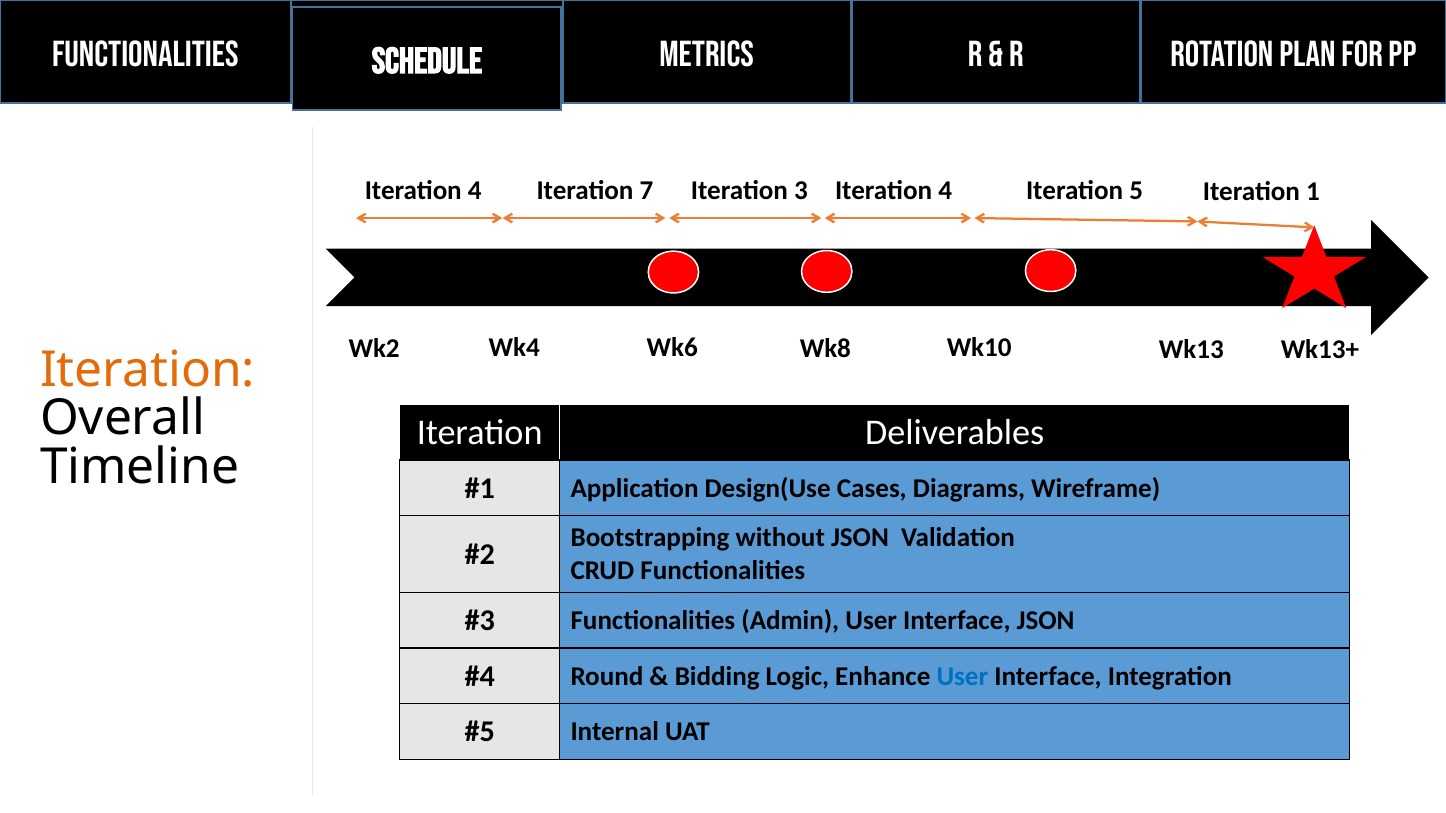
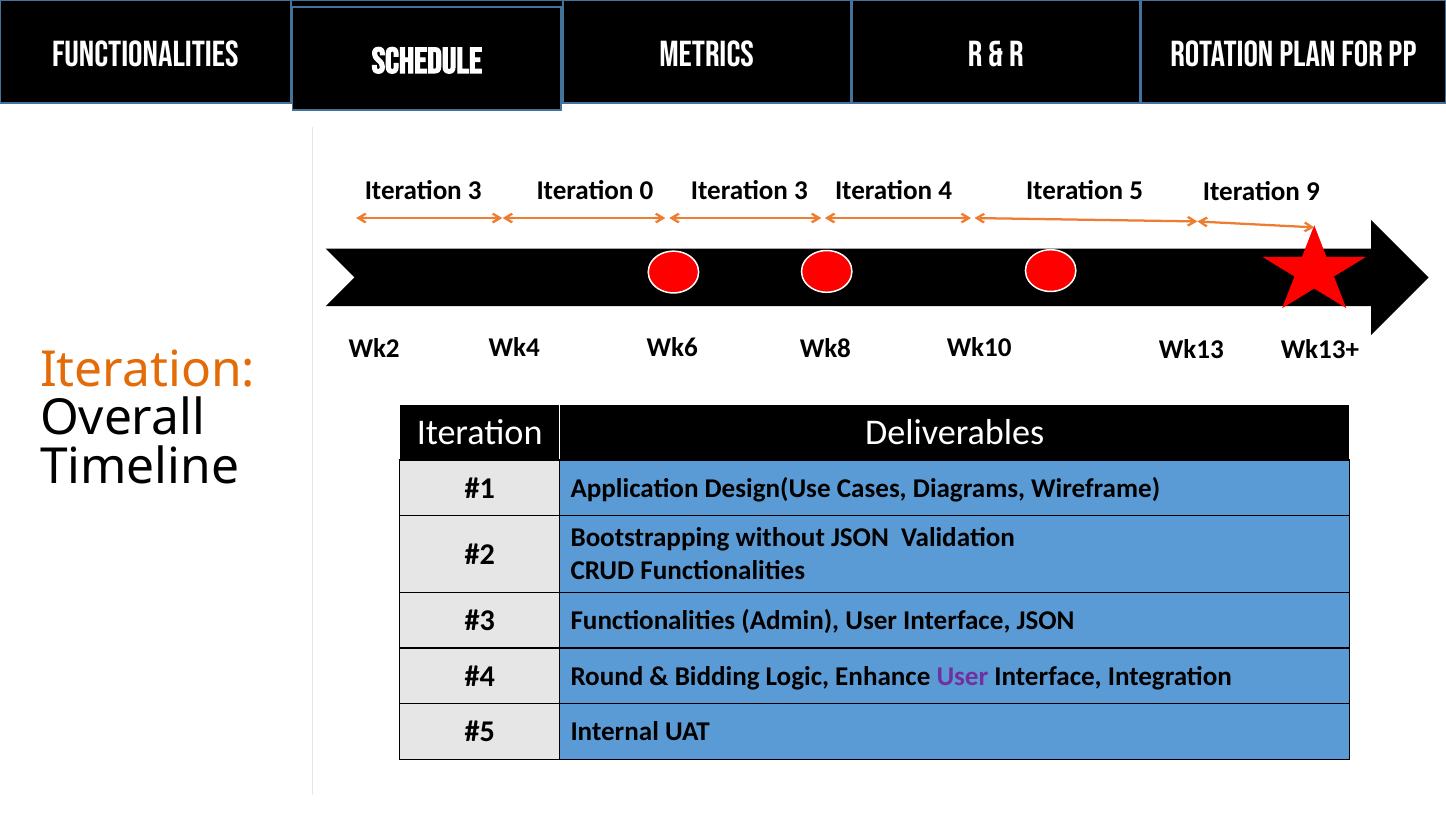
4 at (475, 191): 4 -> 3
7: 7 -> 0
1: 1 -> 9
User at (962, 677) colour: blue -> purple
